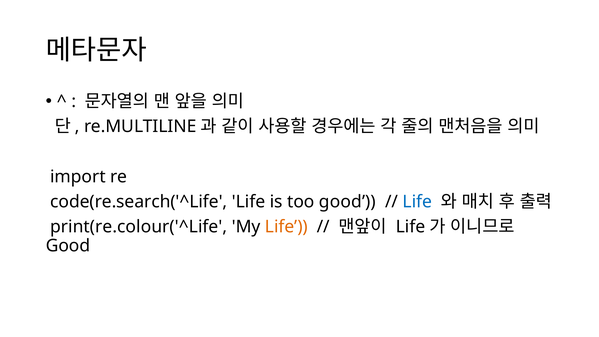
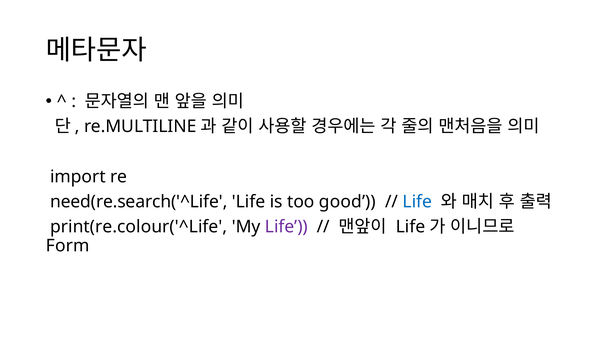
code(re.search('^Life: code(re.search('^Life -> need(re.search('^Life
Life at (286, 227) colour: orange -> purple
Good at (68, 246): Good -> Form
